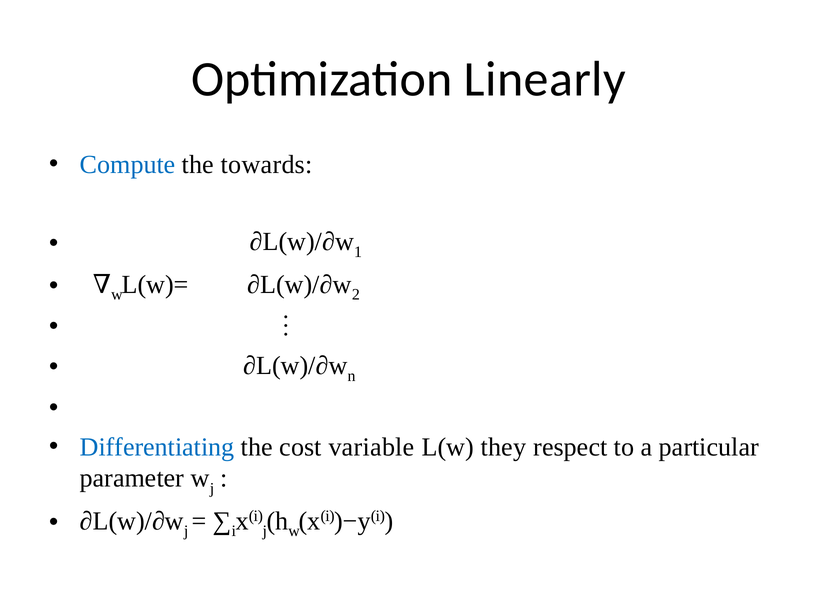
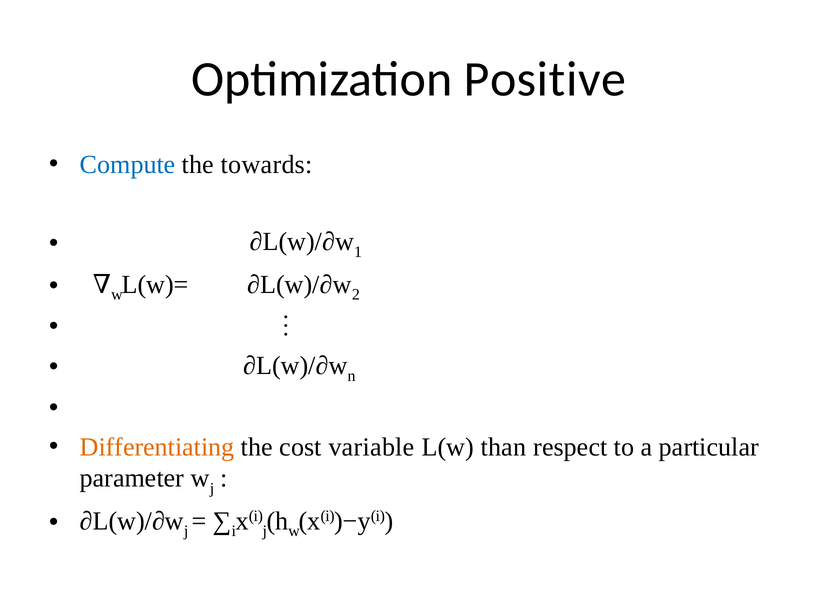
Linearly: Linearly -> Positive
Differentiating colour: blue -> orange
they: they -> than
